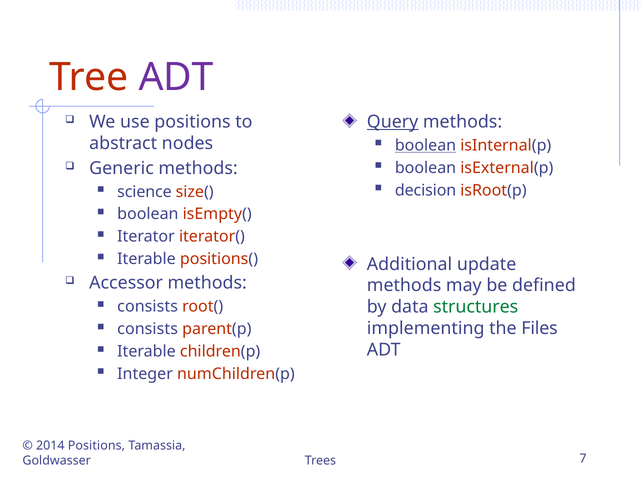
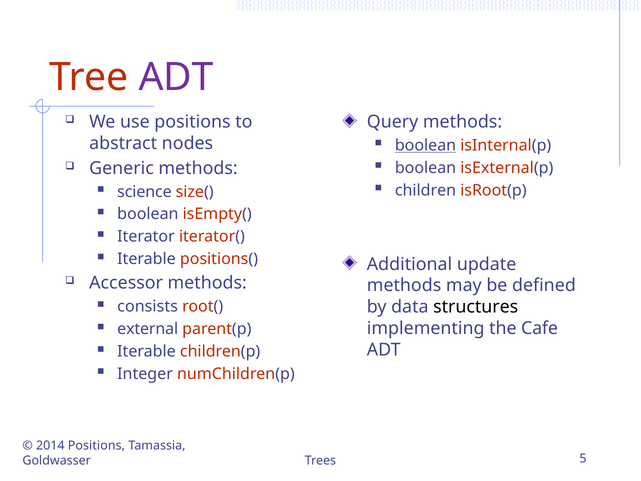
Query underline: present -> none
decision: decision -> children
structures colour: green -> black
consists at (148, 329): consists -> external
Files: Files -> Cafe
7: 7 -> 5
